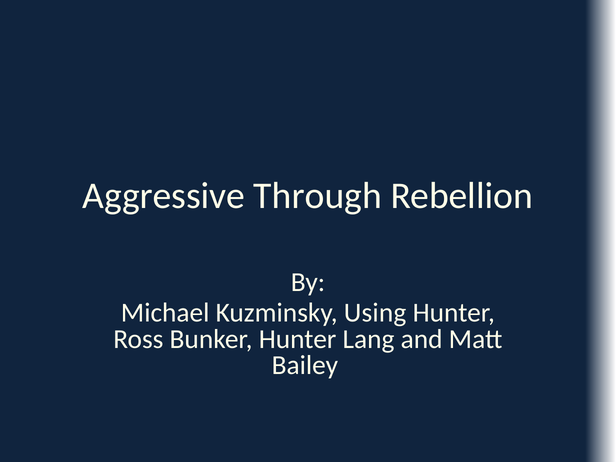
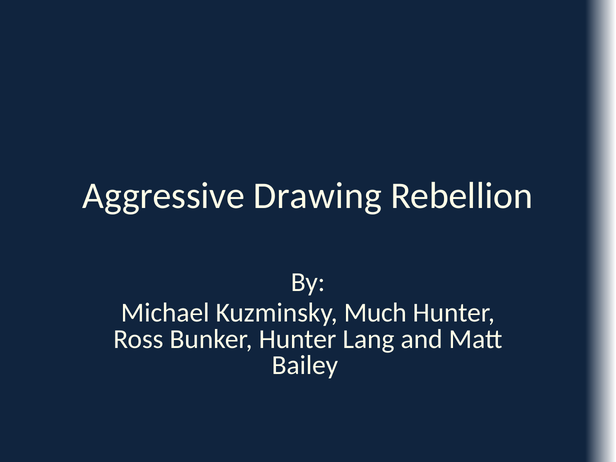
Through: Through -> Drawing
Using: Using -> Much
